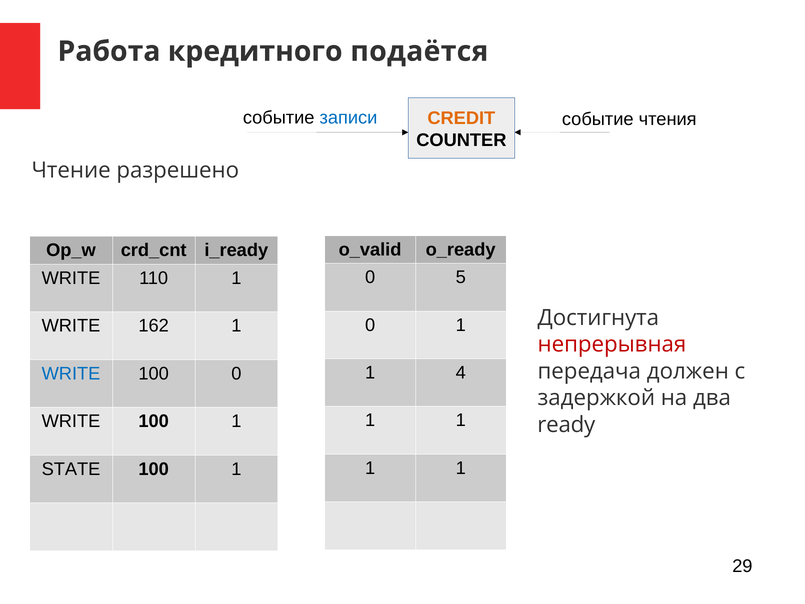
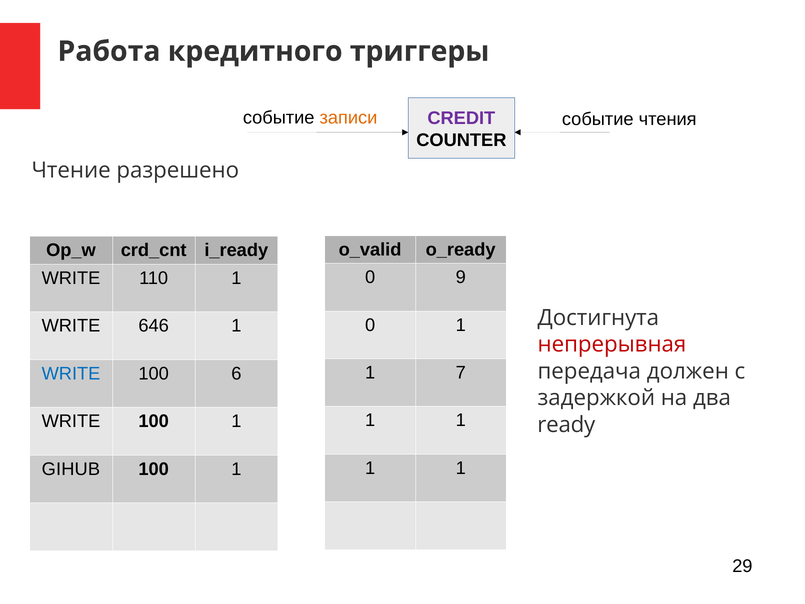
подаётся: подаётся -> триггеры
записи colour: blue -> orange
CREDIT colour: orange -> purple
5: 5 -> 9
162: 162 -> 646
4: 4 -> 7
100 0: 0 -> 6
STATE: STATE -> GIHUB
